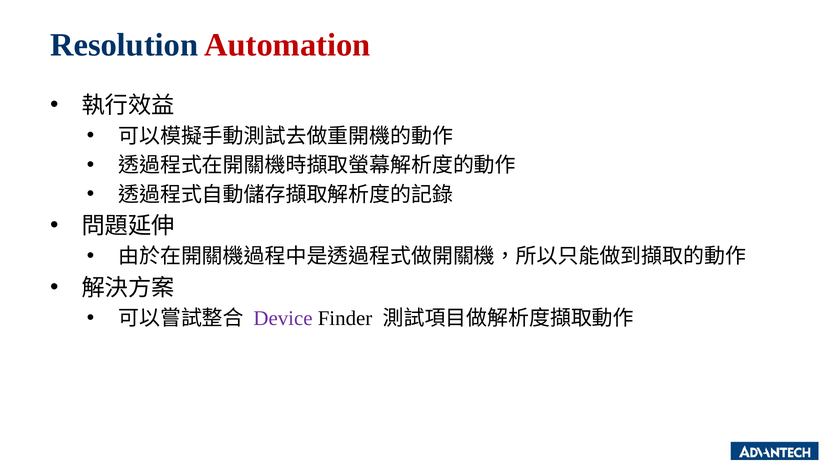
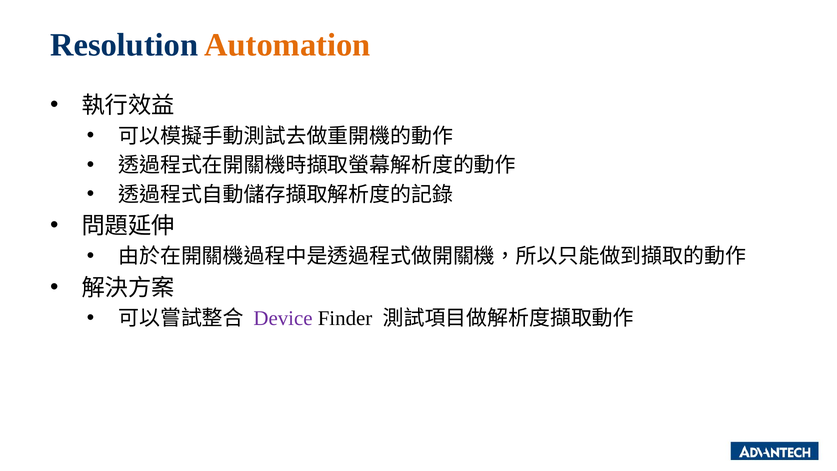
Automation colour: red -> orange
